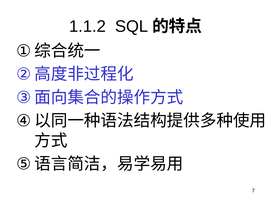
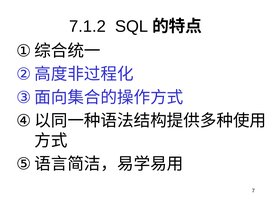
1.1.2: 1.1.2 -> 7.1.2
